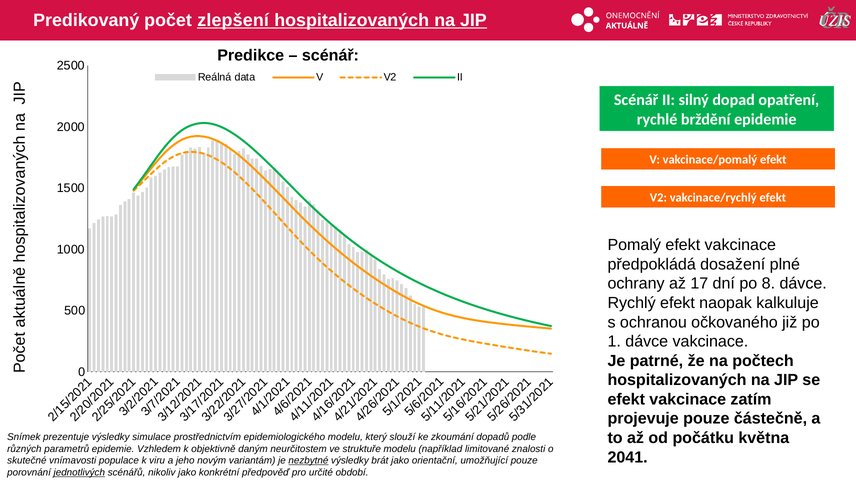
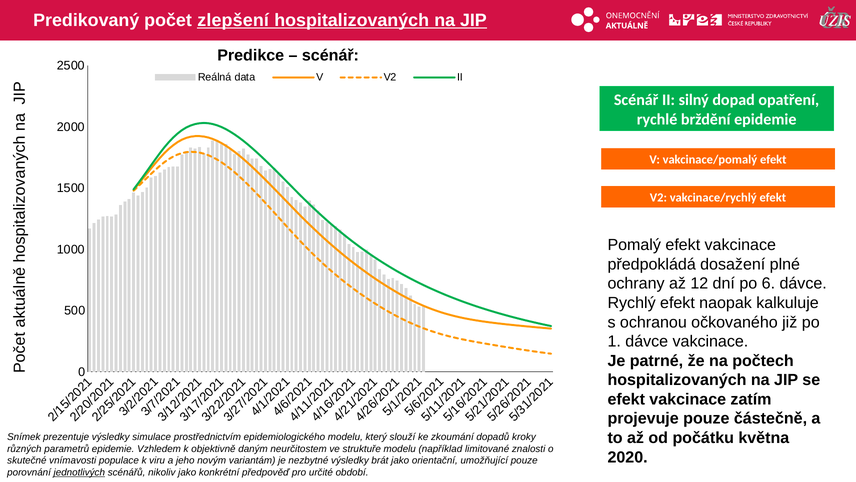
17: 17 -> 12
po 8: 8 -> 6
podle: podle -> kroky
2041: 2041 -> 2020
nezbytné underline: present -> none
